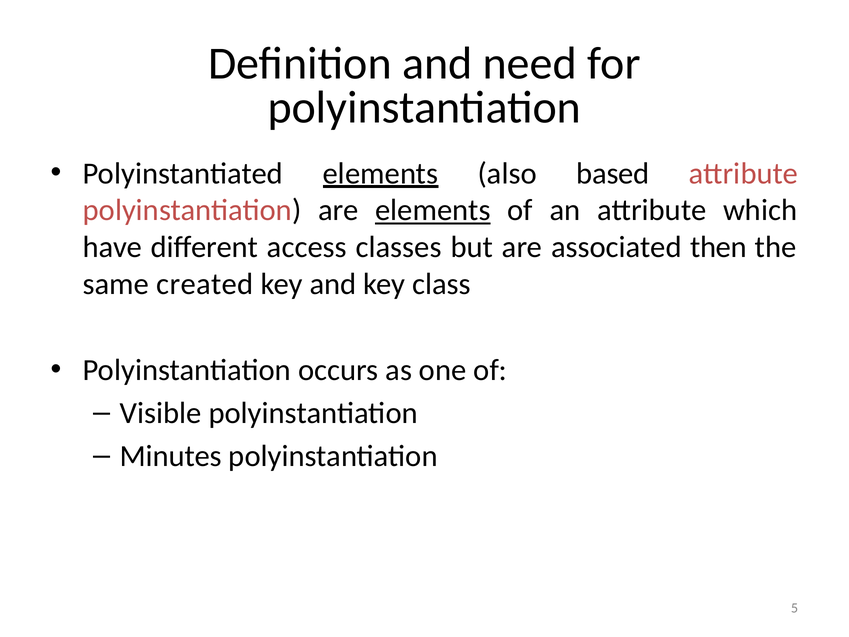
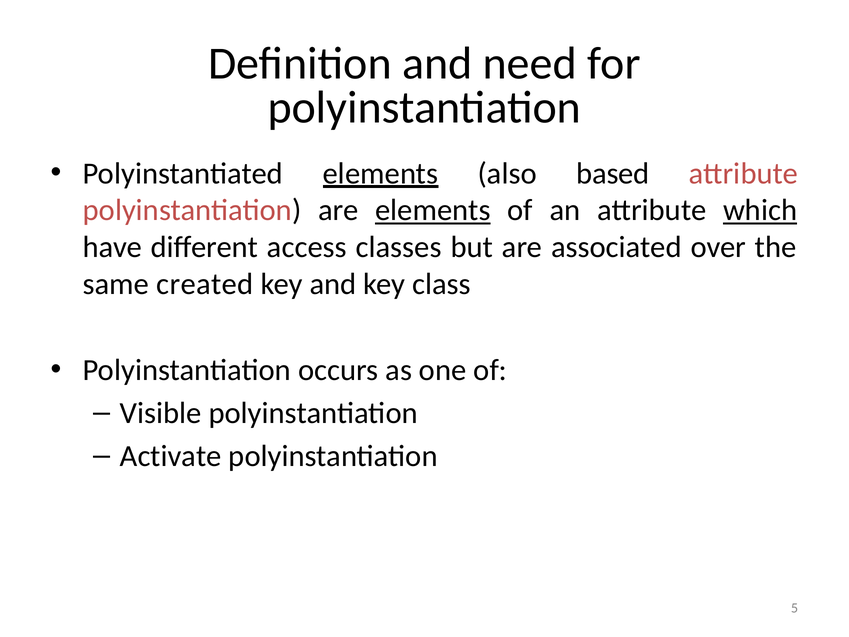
which underline: none -> present
then: then -> over
Minutes: Minutes -> Activate
